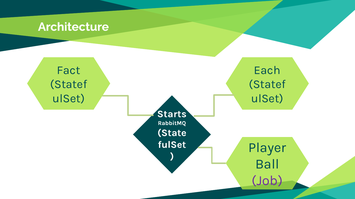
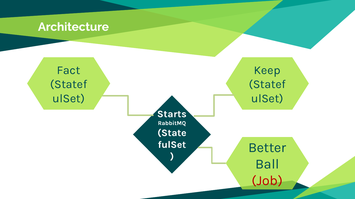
Each: Each -> Keep
Player: Player -> Better
Job colour: purple -> red
